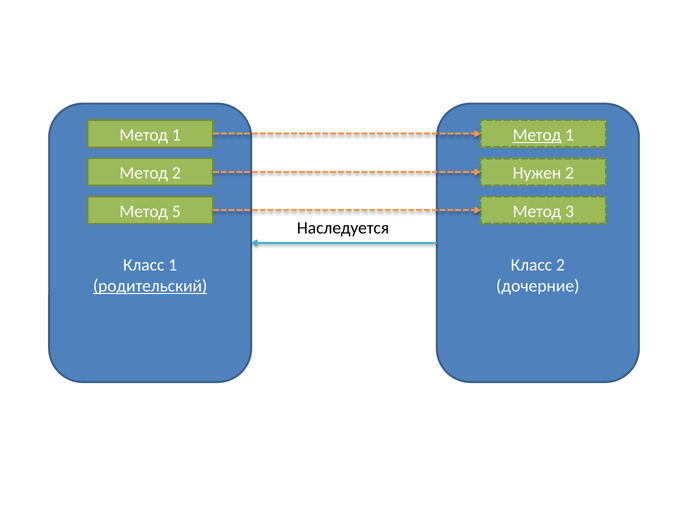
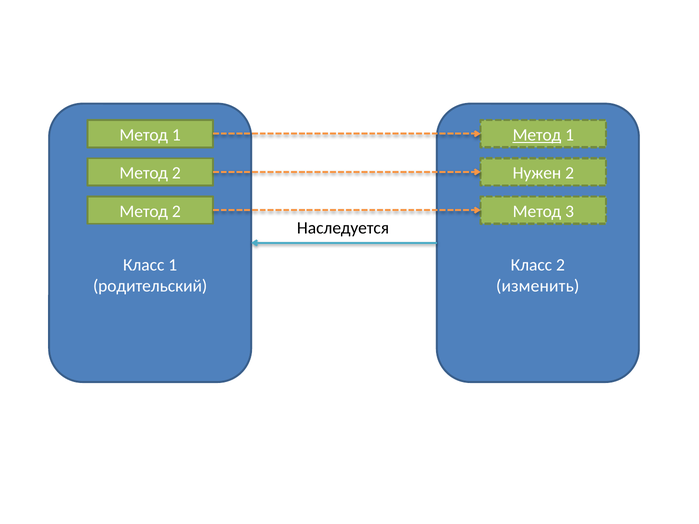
5 at (176, 211): 5 -> 2
родительский underline: present -> none
дочерние: дочерние -> изменить
